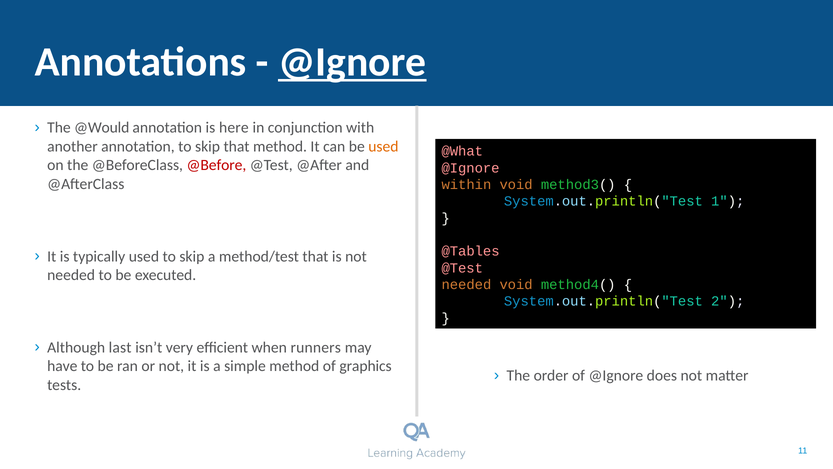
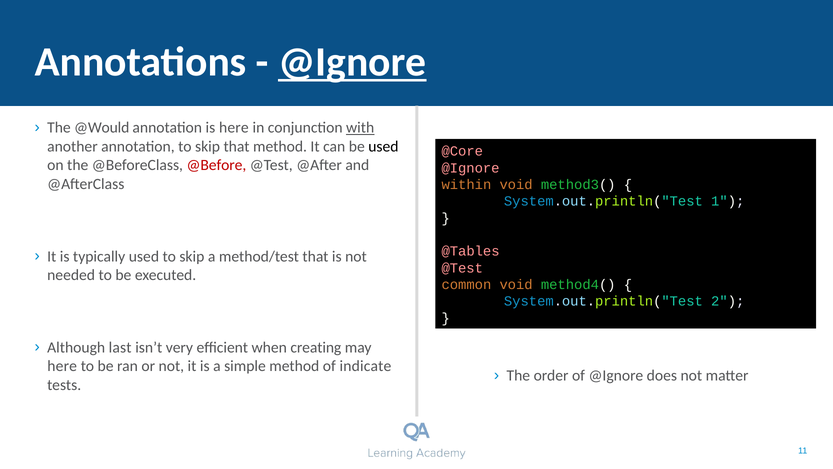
with underline: none -> present
used at (383, 146) colour: orange -> black
@What: @What -> @Core
needed at (466, 284): needed -> common
runners: runners -> creating
have at (62, 366): have -> here
graphics: graphics -> indicate
